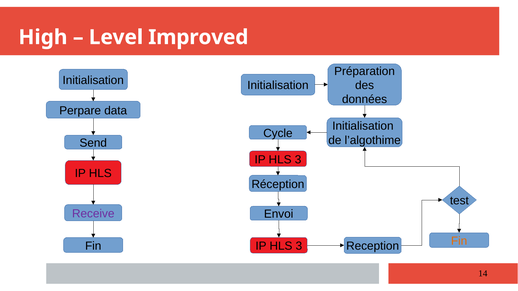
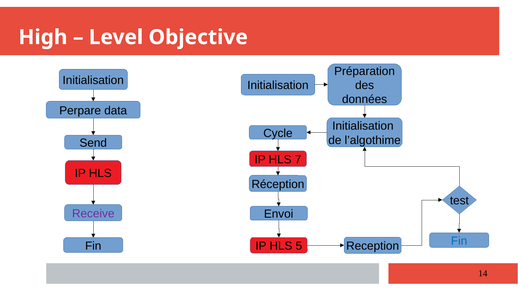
Improved: Improved -> Objective
3 at (298, 160): 3 -> 7
Fin at (459, 241) colour: orange -> blue
3 at (299, 246): 3 -> 5
